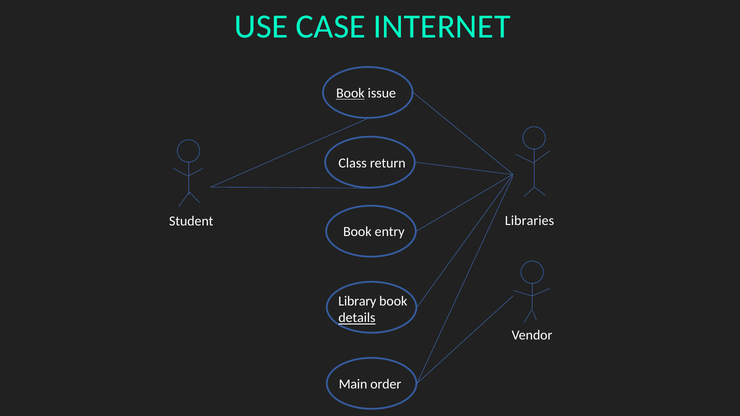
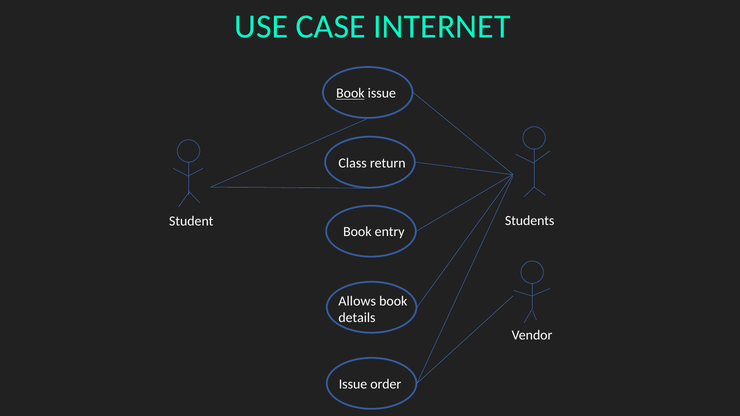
Libraries: Libraries -> Students
Library: Library -> Allows
details underline: present -> none
Main at (353, 384): Main -> Issue
